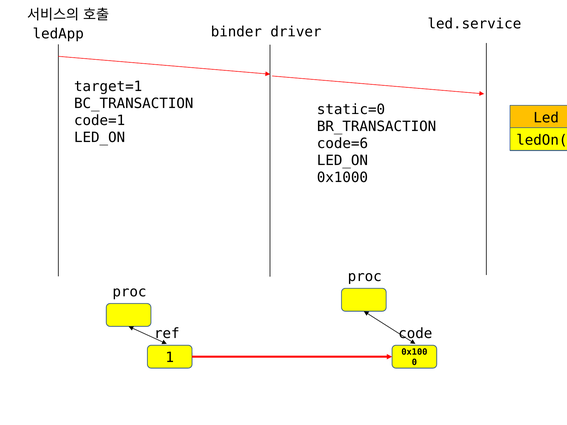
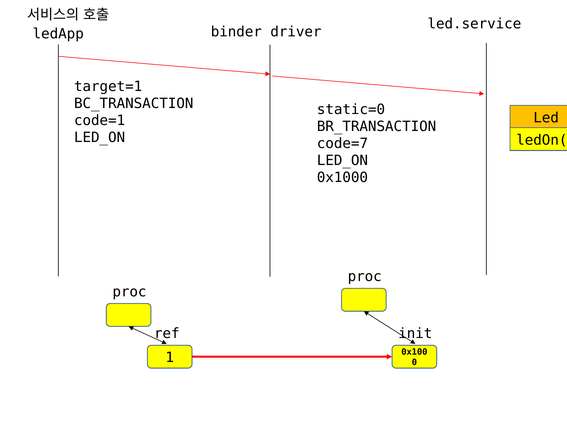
code=6: code=6 -> code=7
code: code -> init
